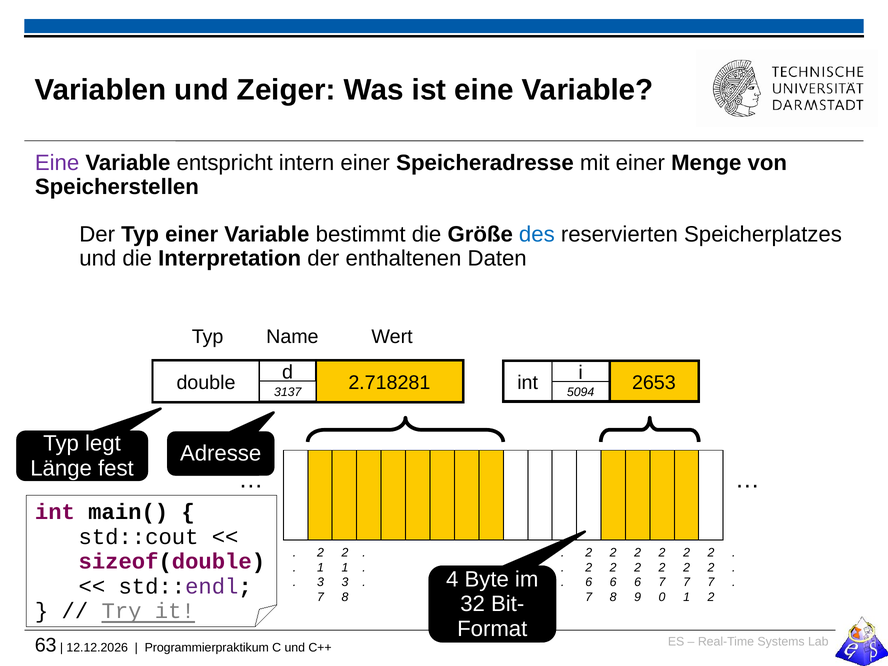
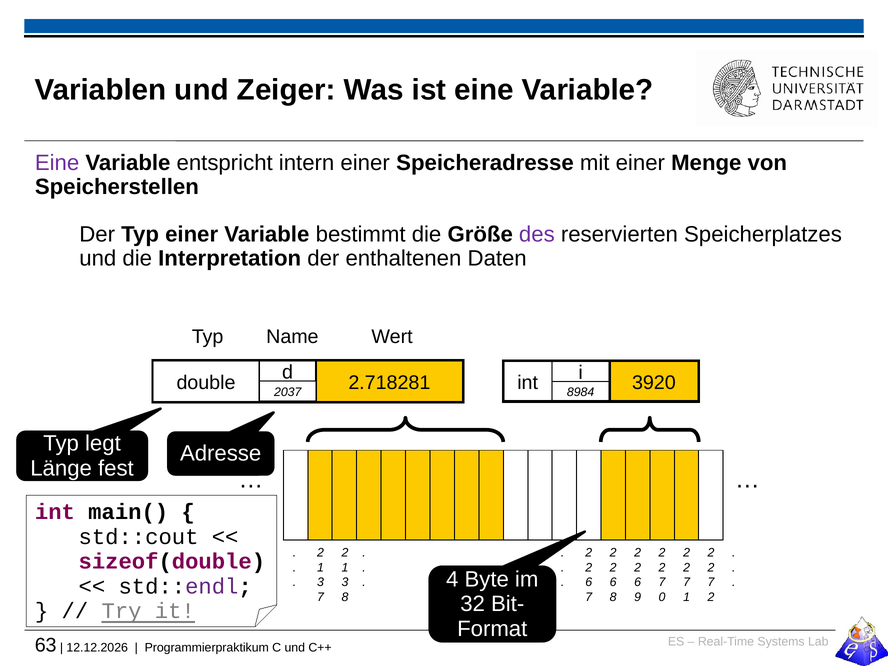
des colour: blue -> purple
2653: 2653 -> 3920
3137: 3137 -> 2037
5094: 5094 -> 8984
